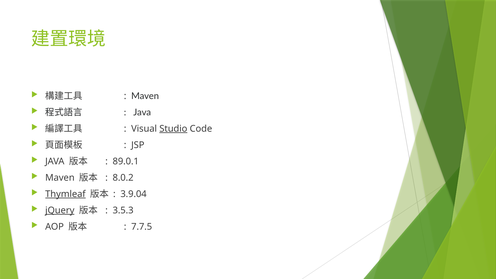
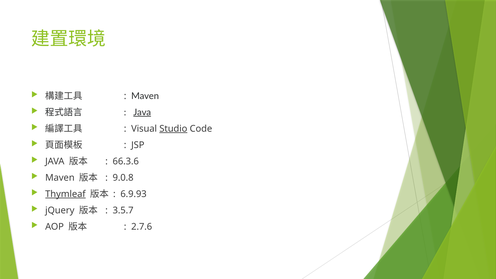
Java at (142, 112) underline: none -> present
89.0.1: 89.0.1 -> 66.3.6
8.0.2: 8.0.2 -> 9.0.8
3.9.04: 3.9.04 -> 6.9.93
jQuery underline: present -> none
3.5.3: 3.5.3 -> 3.5.7
7.7.5: 7.7.5 -> 2.7.6
